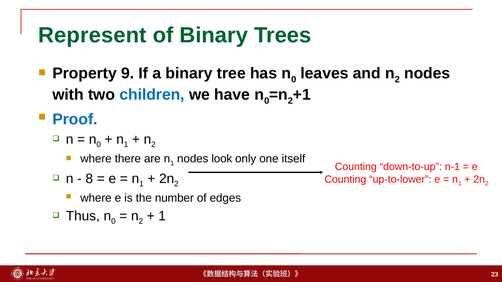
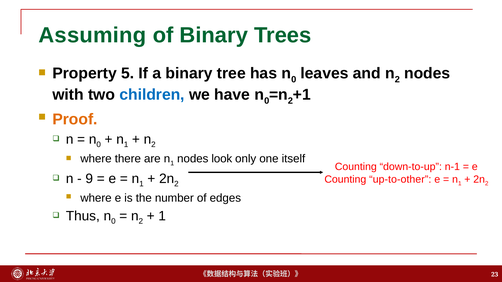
Represent: Represent -> Assuming
9: 9 -> 5
Proof colour: blue -> orange
up-to-lower: up-to-lower -> up-to-other
8: 8 -> 9
